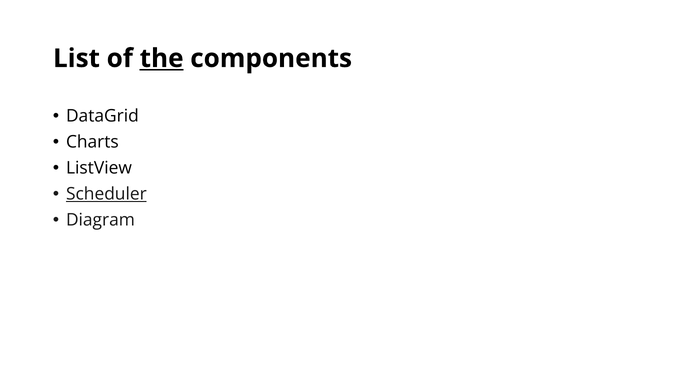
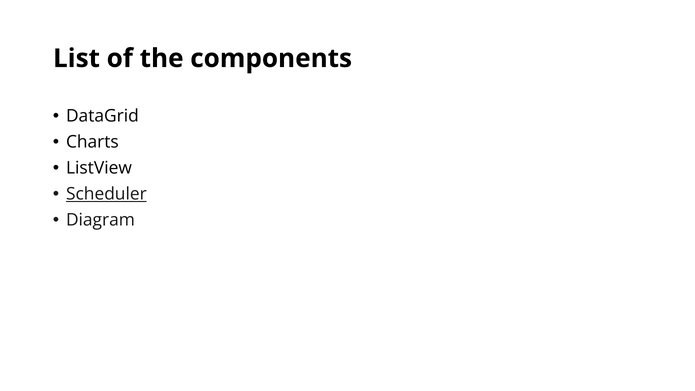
the underline: present -> none
